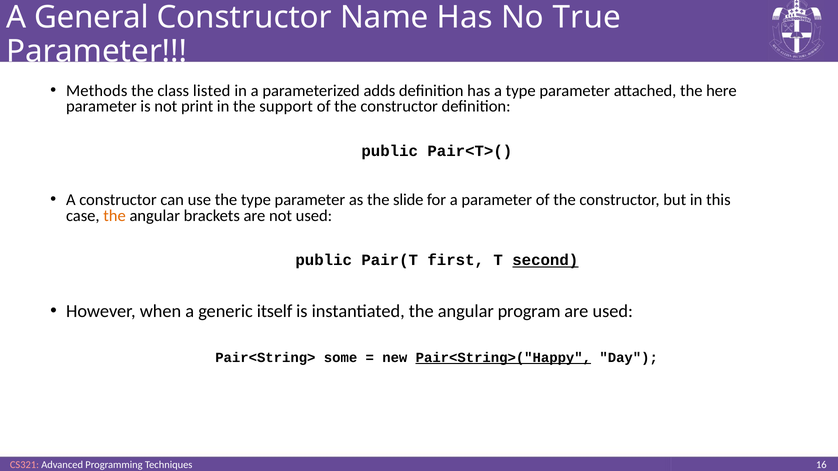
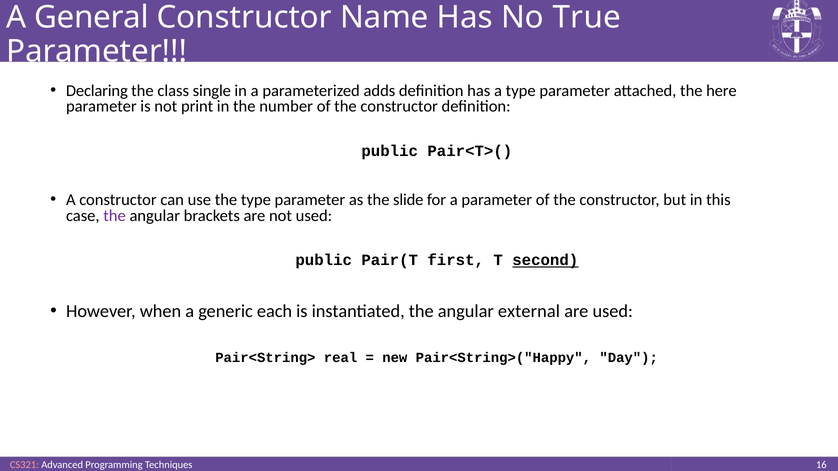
Methods: Methods -> Declaring
listed: listed -> single
support: support -> number
the at (114, 216) colour: orange -> purple
itself: itself -> each
program: program -> external
some: some -> real
Pair<String>("Happy underline: present -> none
